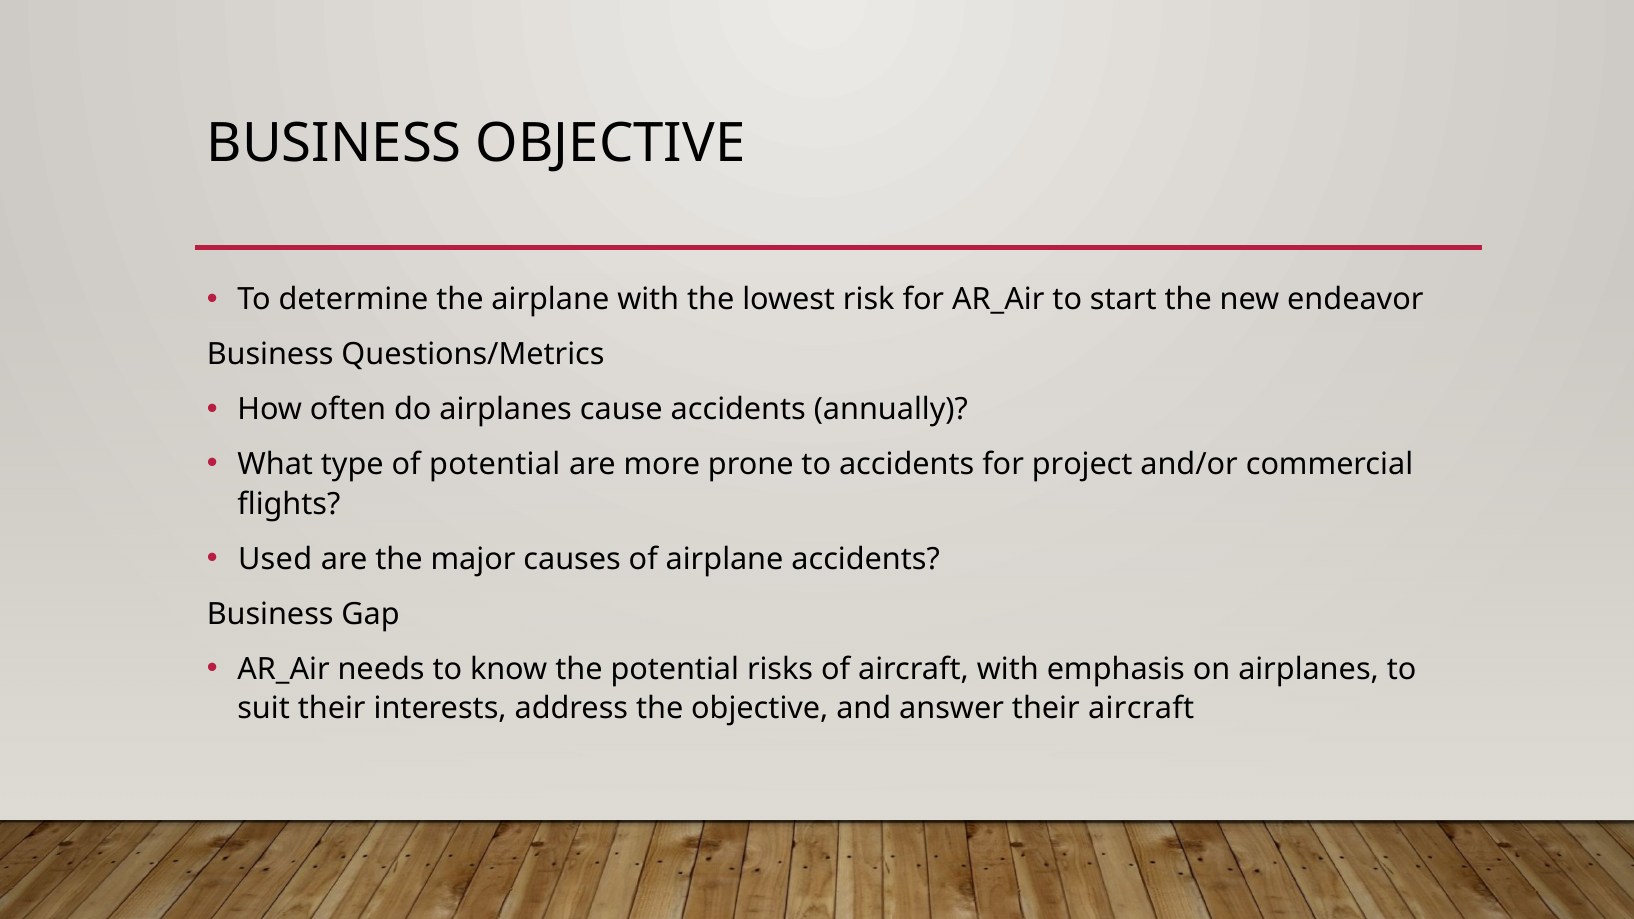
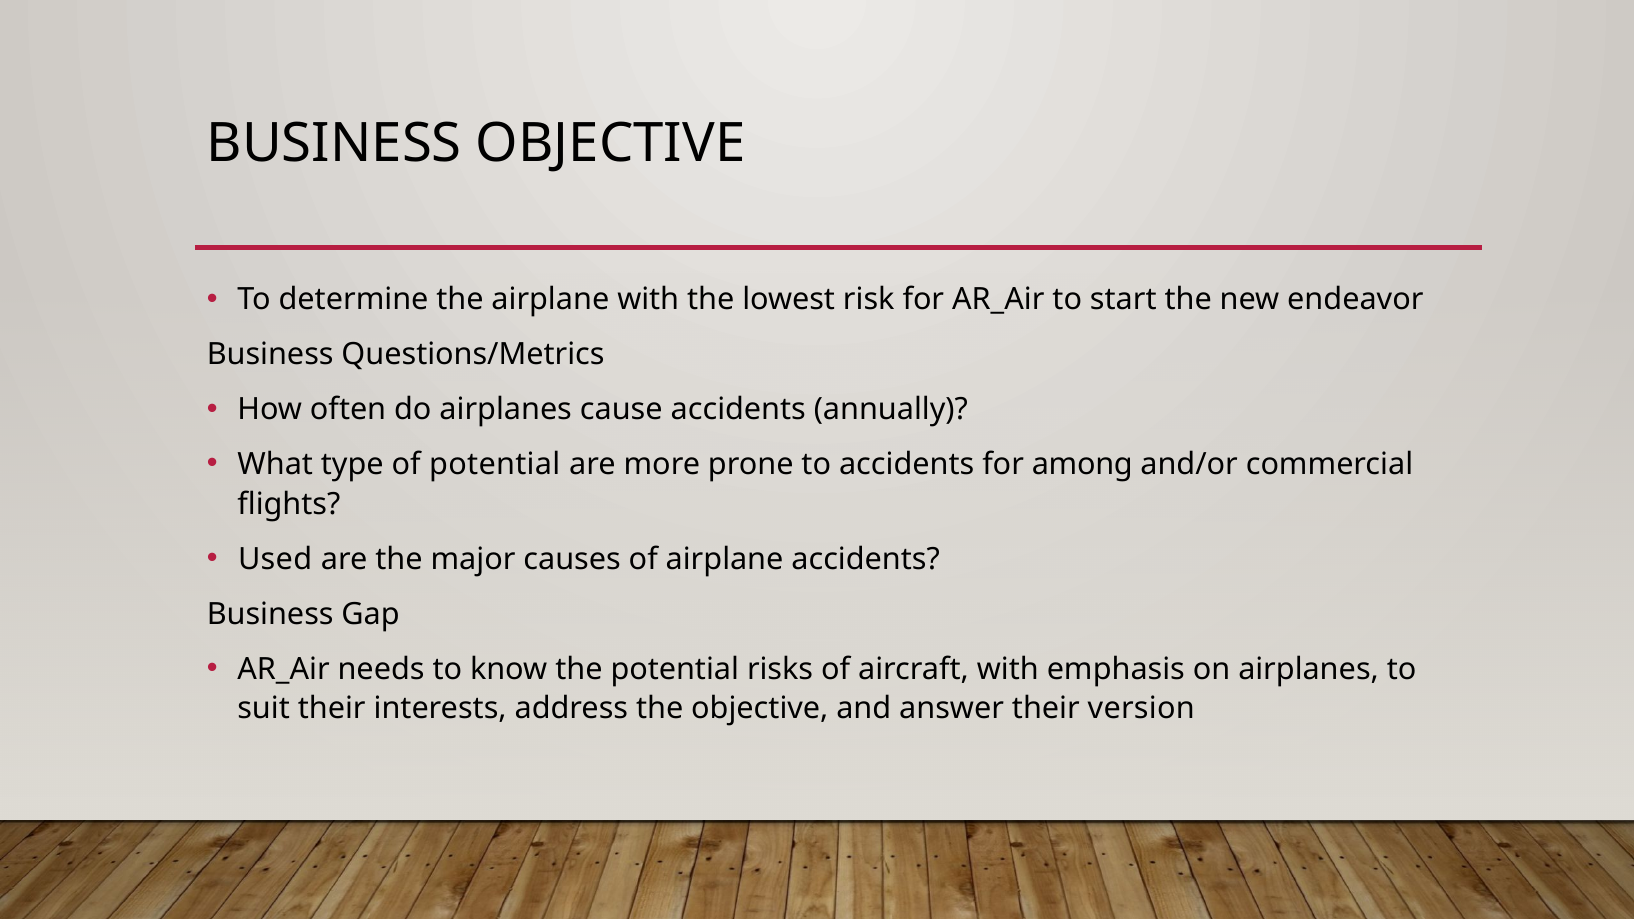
project: project -> among
their aircraft: aircraft -> version
